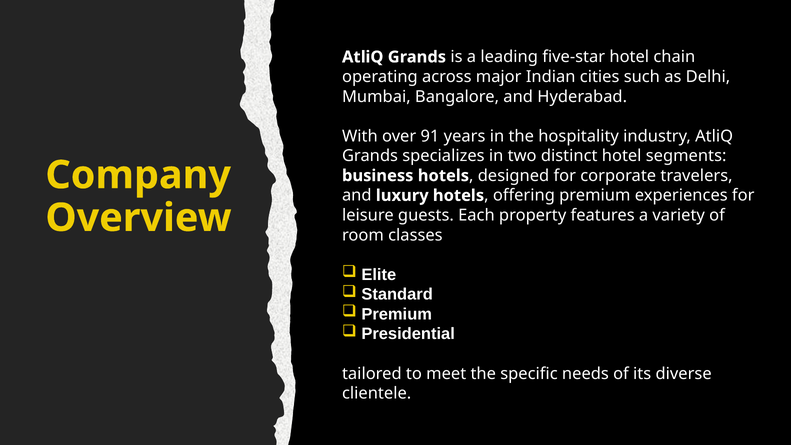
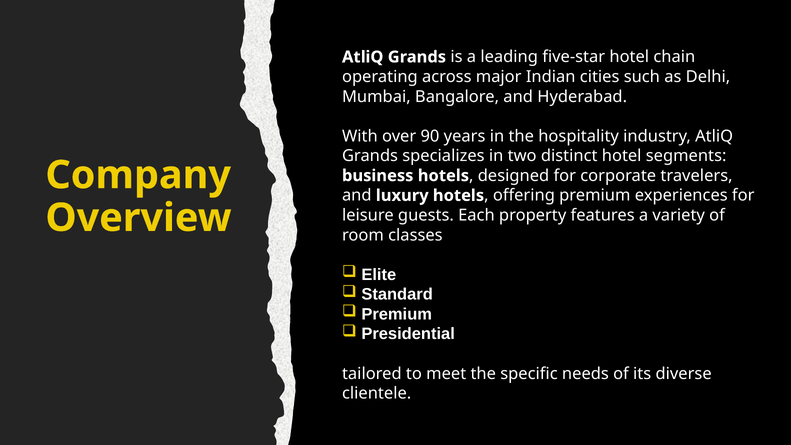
91: 91 -> 90
